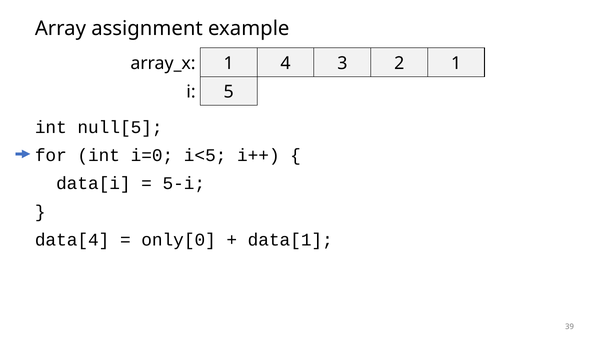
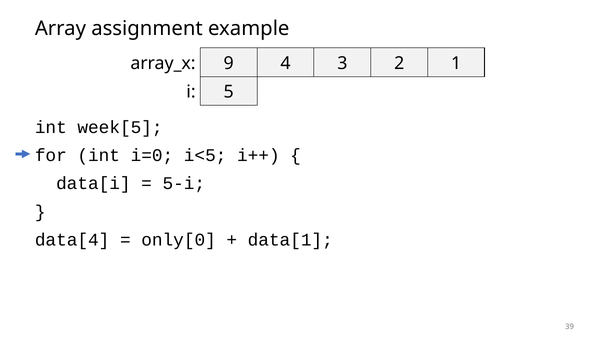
1 at (229, 63): 1 -> 9
null[5: null[5 -> week[5
